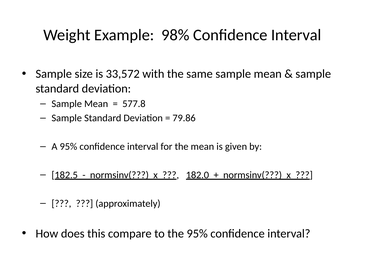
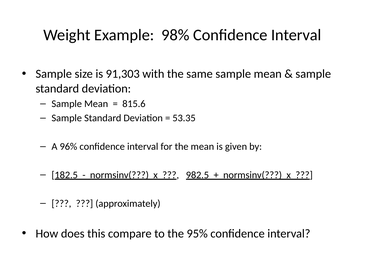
33,572: 33,572 -> 91,303
577.8: 577.8 -> 815.6
79.86: 79.86 -> 53.35
A 95%: 95% -> 96%
182.0: 182.0 -> 982.5
